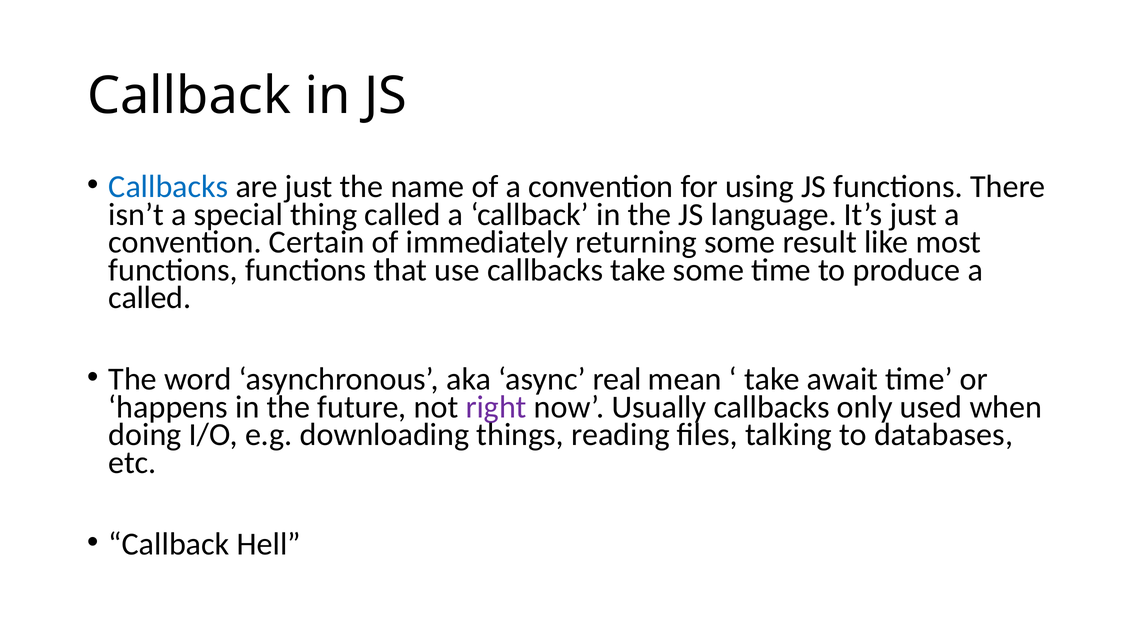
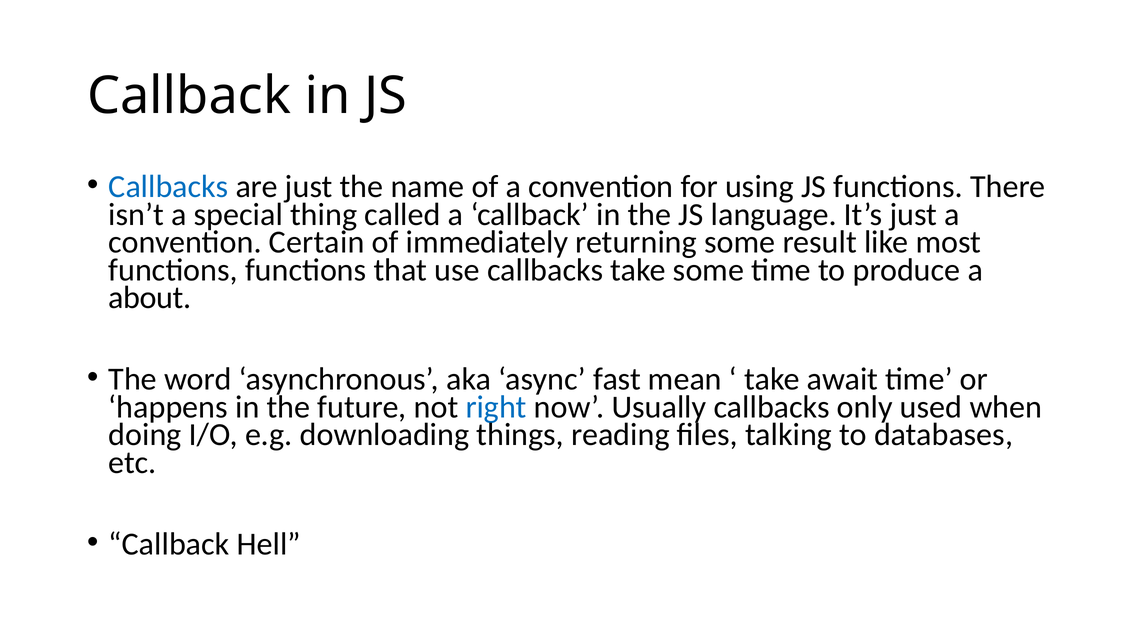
called at (150, 298): called -> about
real: real -> fast
right colour: purple -> blue
